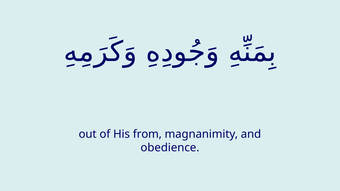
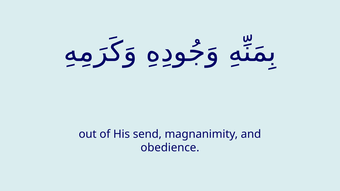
from: from -> send
